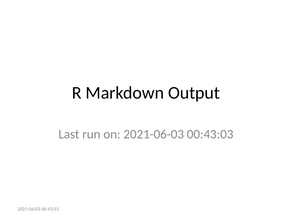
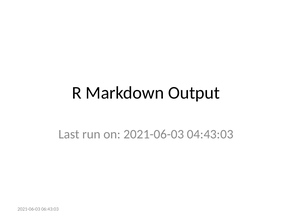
00:43:03: 00:43:03 -> 04:43:03
